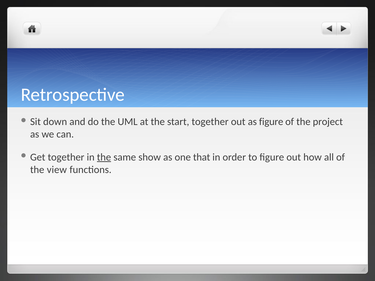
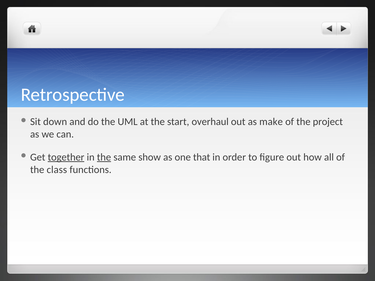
start together: together -> overhaul
as figure: figure -> make
together at (66, 157) underline: none -> present
view: view -> class
